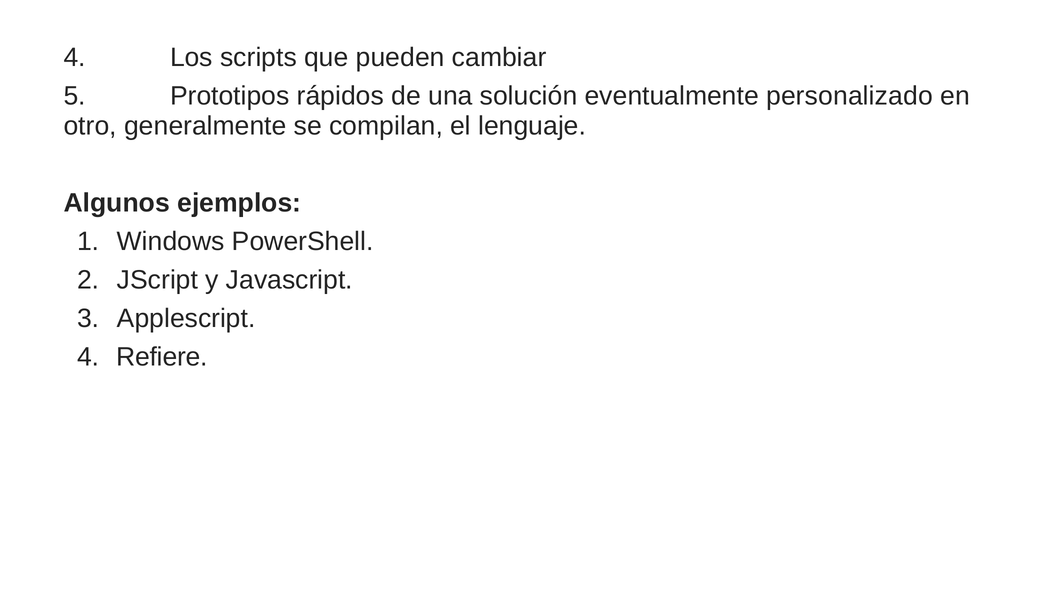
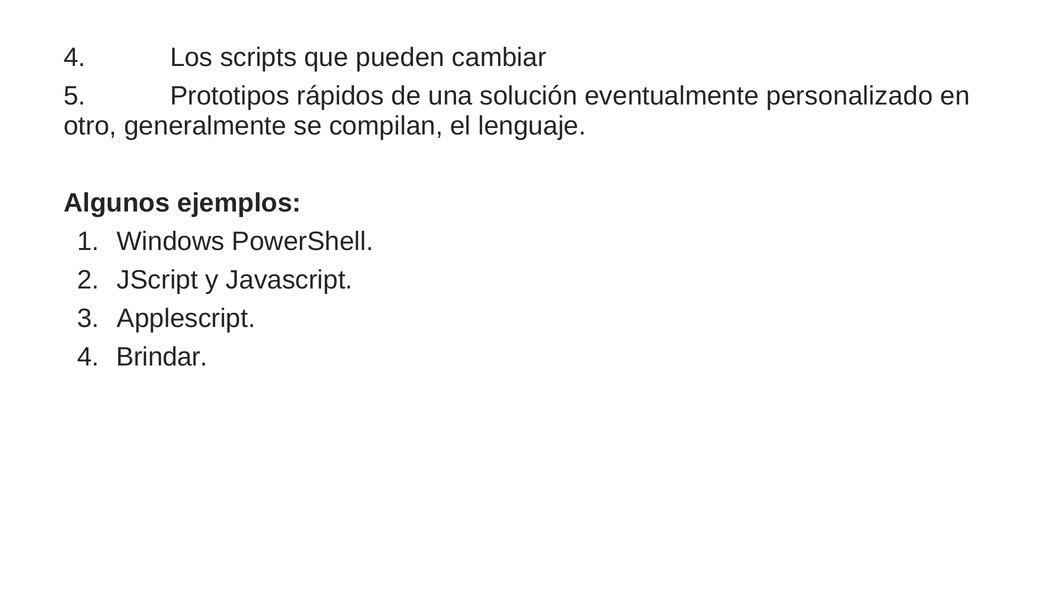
Refiere: Refiere -> Brindar
